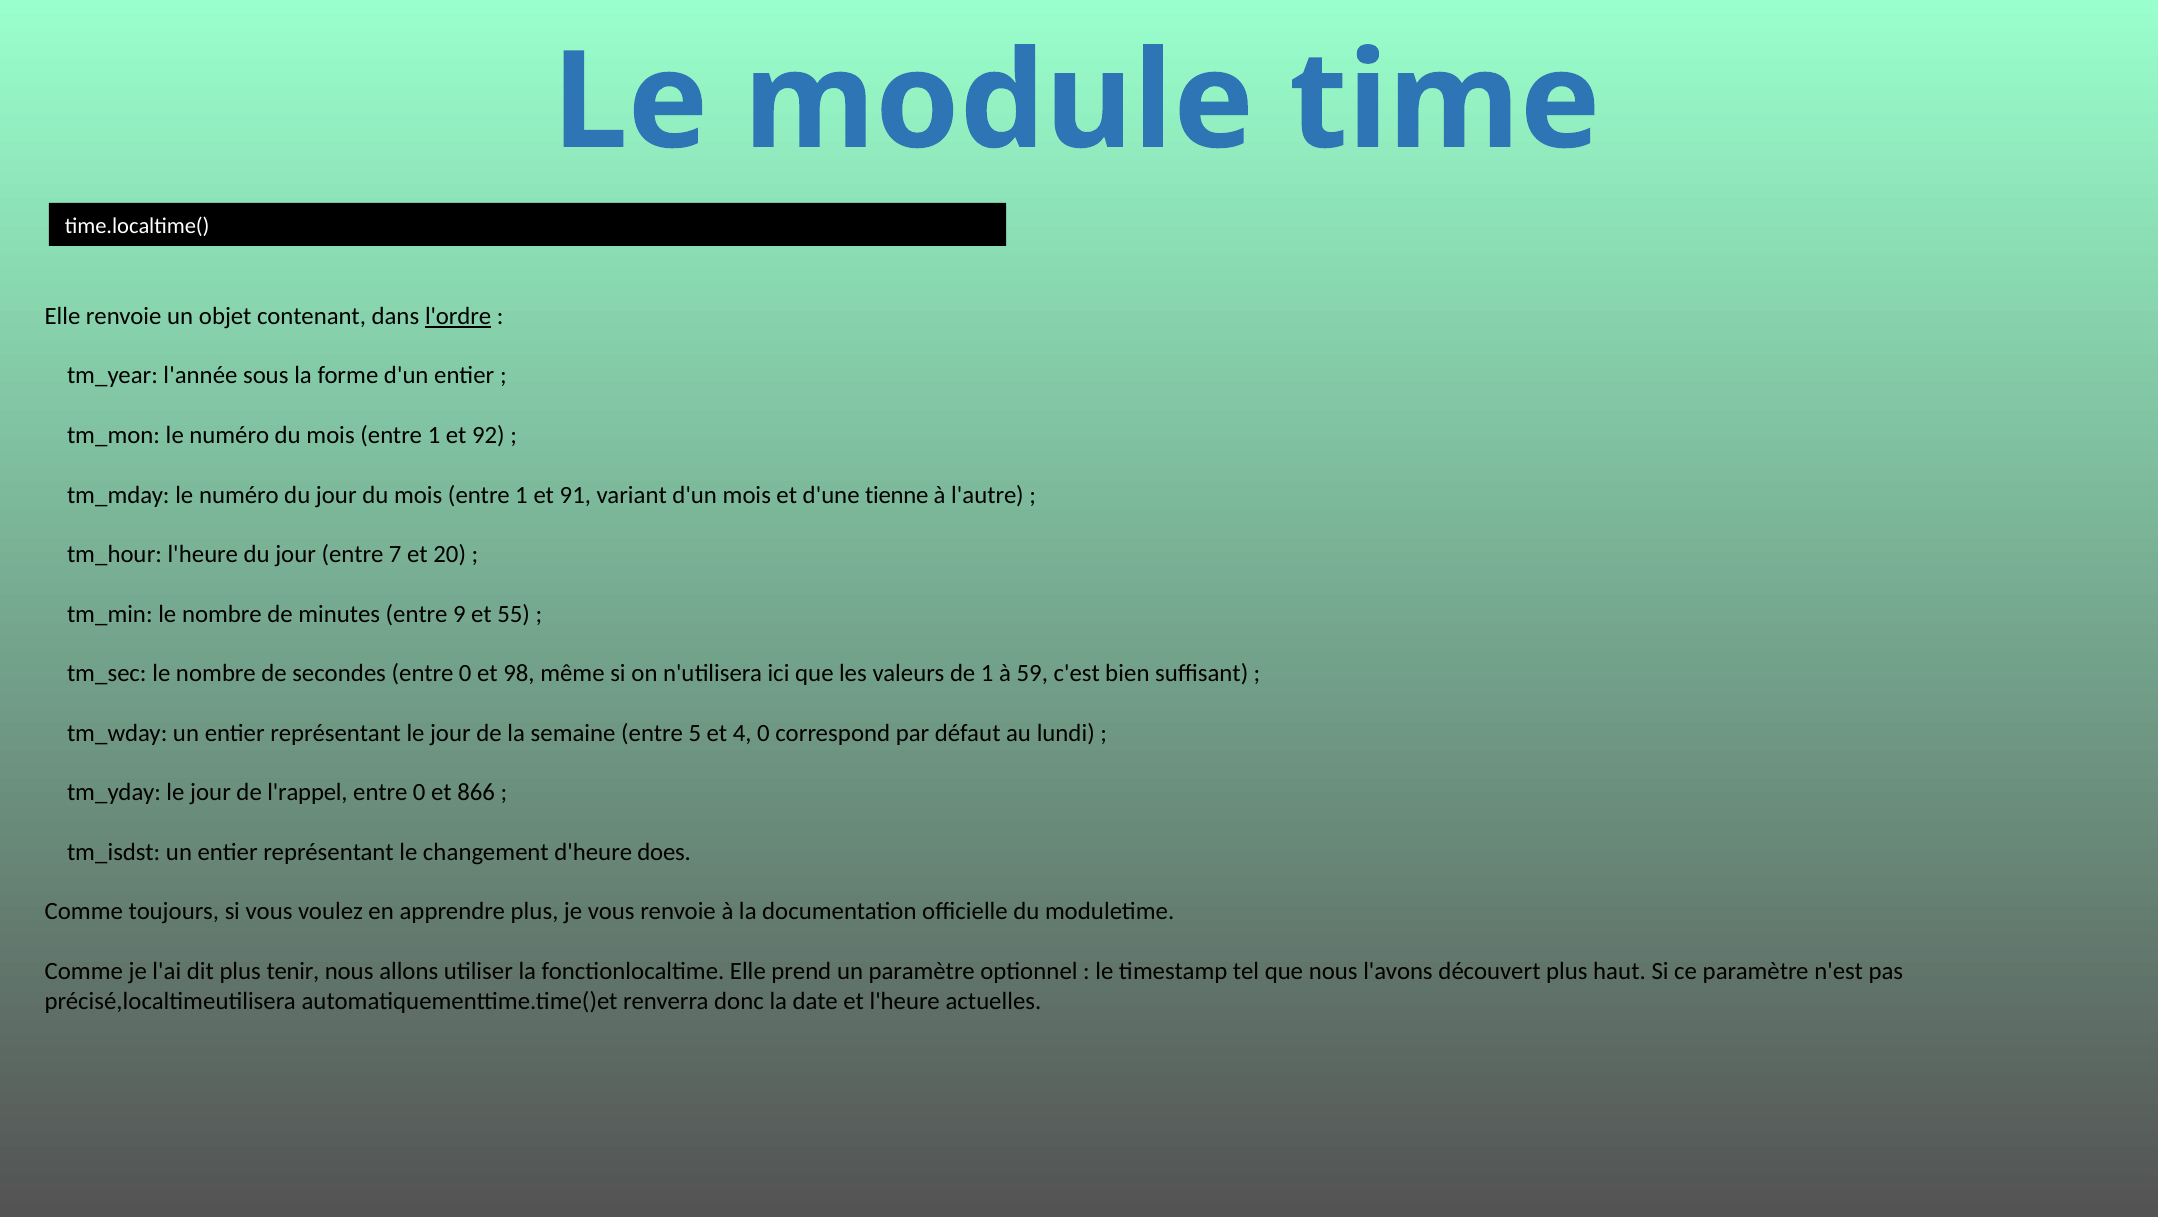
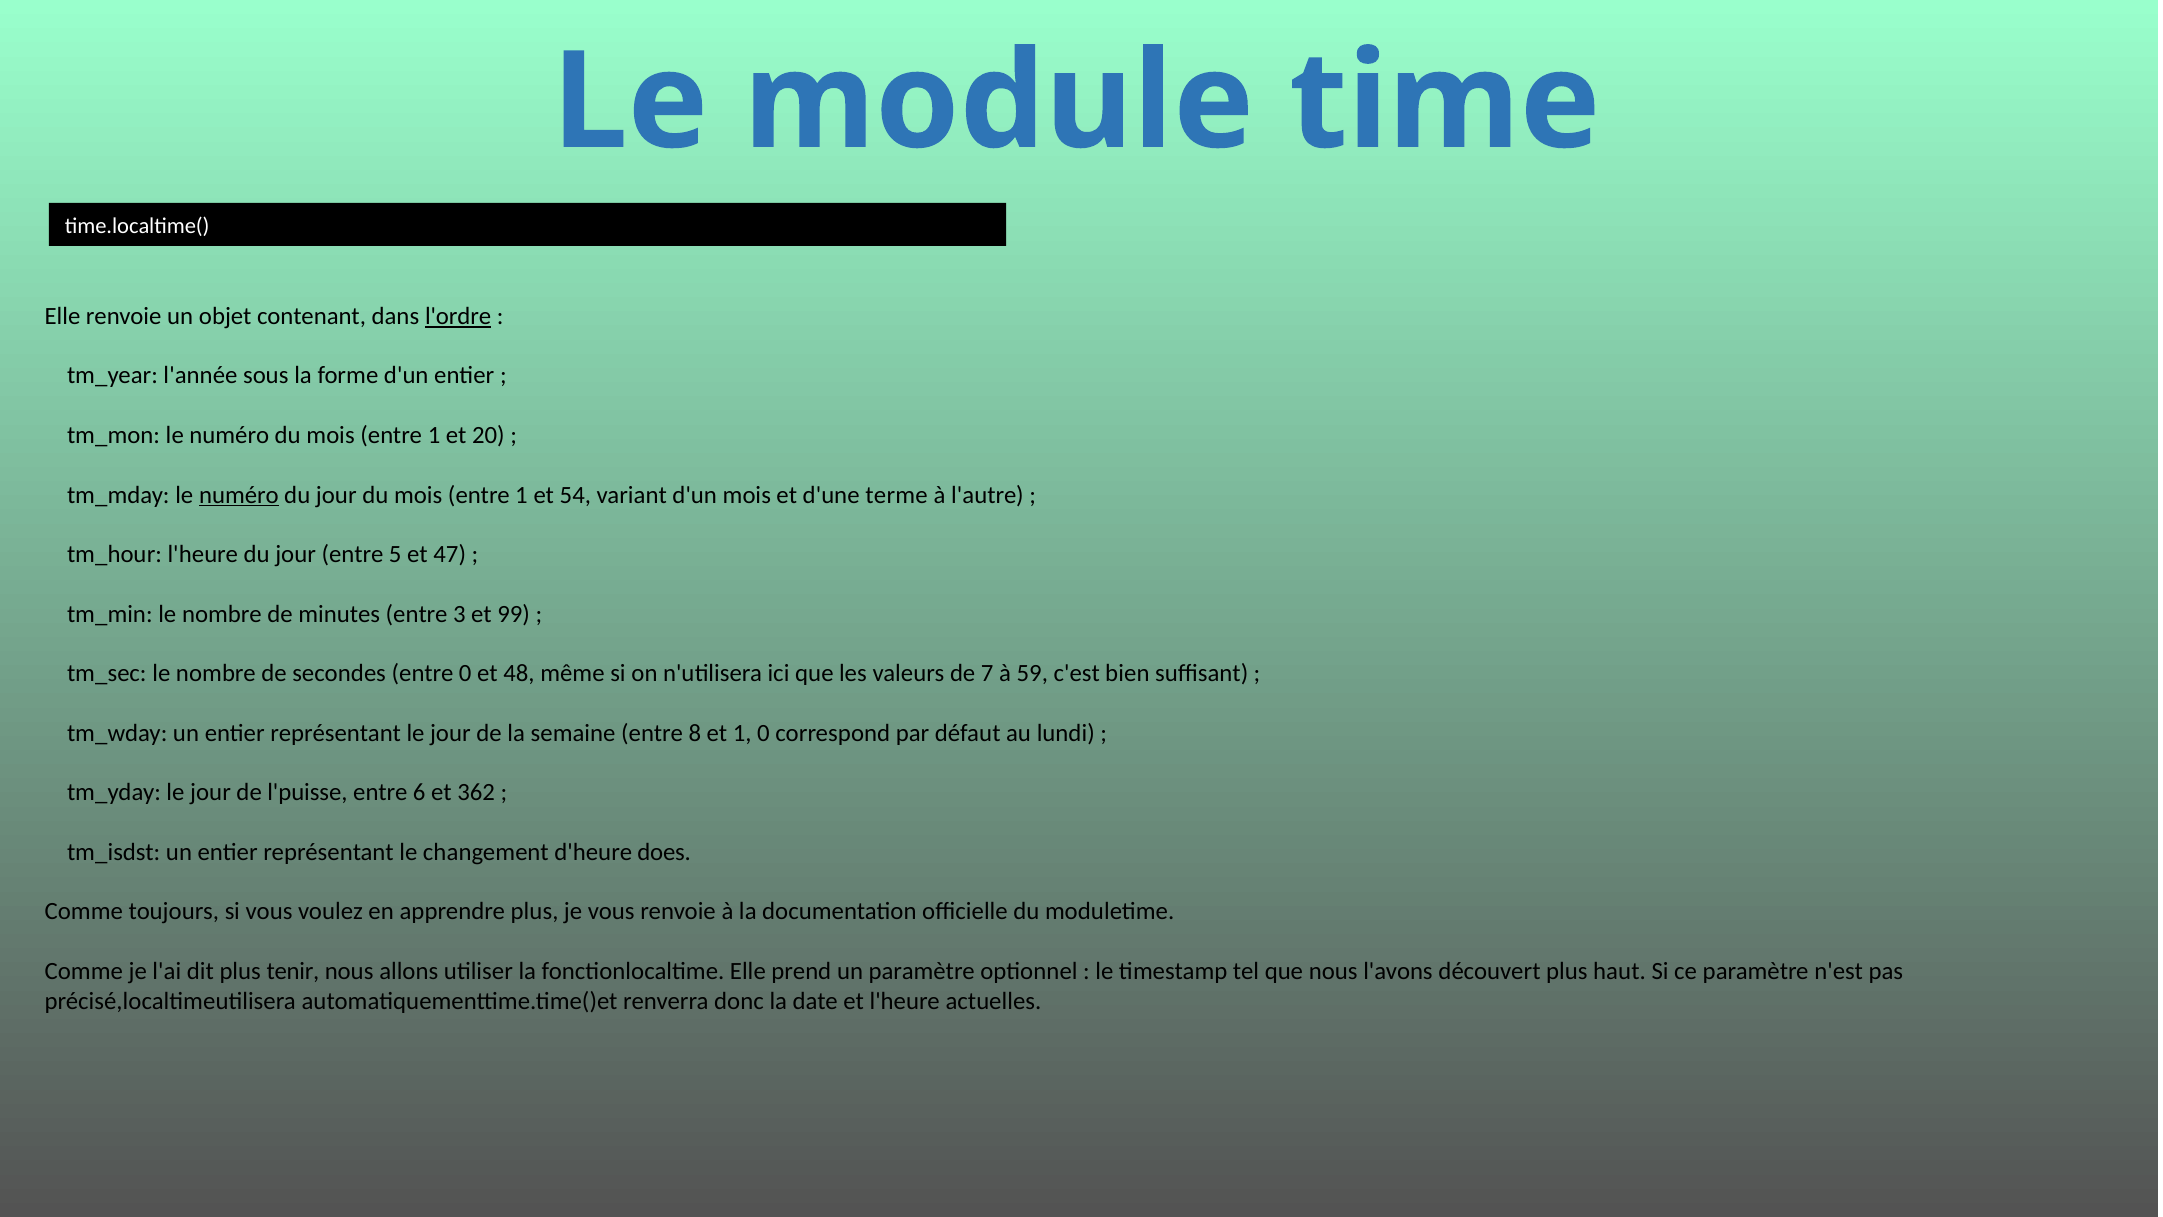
92: 92 -> 20
numéro at (239, 495) underline: none -> present
91: 91 -> 54
tienne: tienne -> terme
7: 7 -> 5
20: 20 -> 47
9: 9 -> 3
55: 55 -> 99
98: 98 -> 48
de 1: 1 -> 7
5: 5 -> 8
et 4: 4 -> 1
l'rappel: l'rappel -> l'puisse
0 at (419, 792): 0 -> 6
866: 866 -> 362
